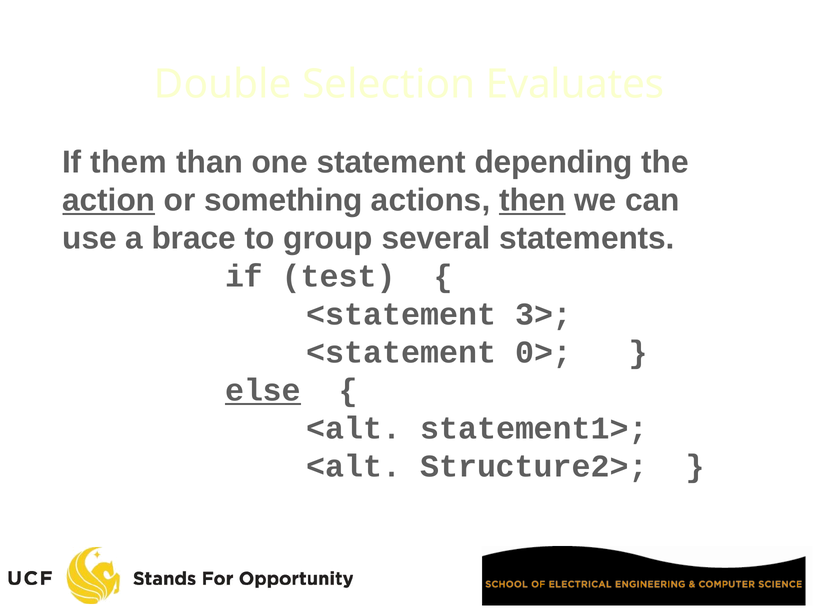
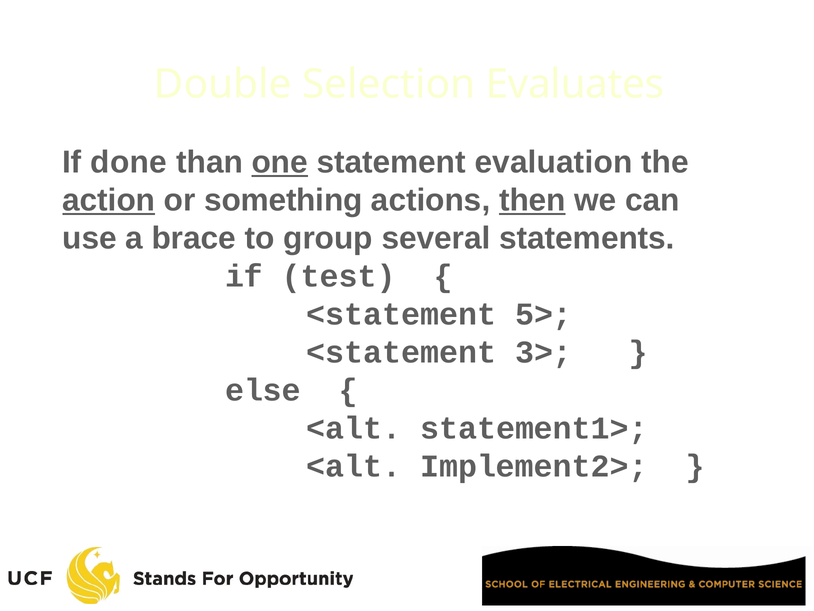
them: them -> done
one underline: none -> present
depending: depending -> evaluation
3>: 3> -> 5>
0>: 0> -> 3>
else underline: present -> none
Structure2>: Structure2> -> Implement2>
